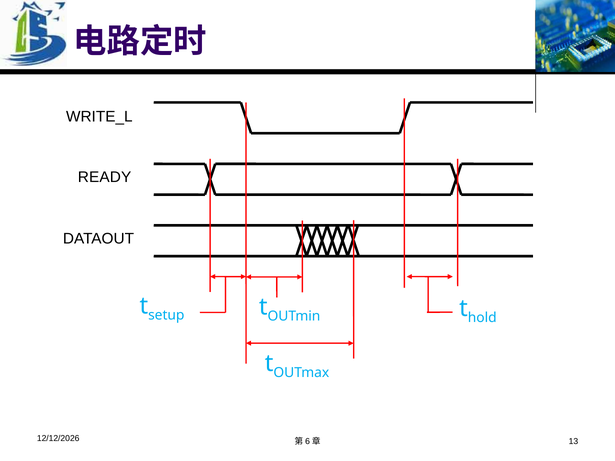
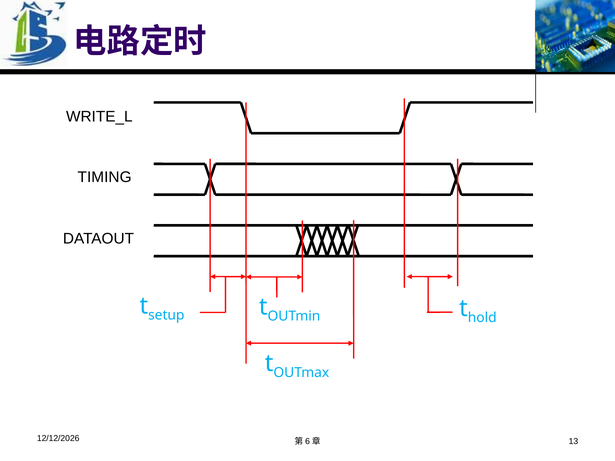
READY: READY -> TIMING
